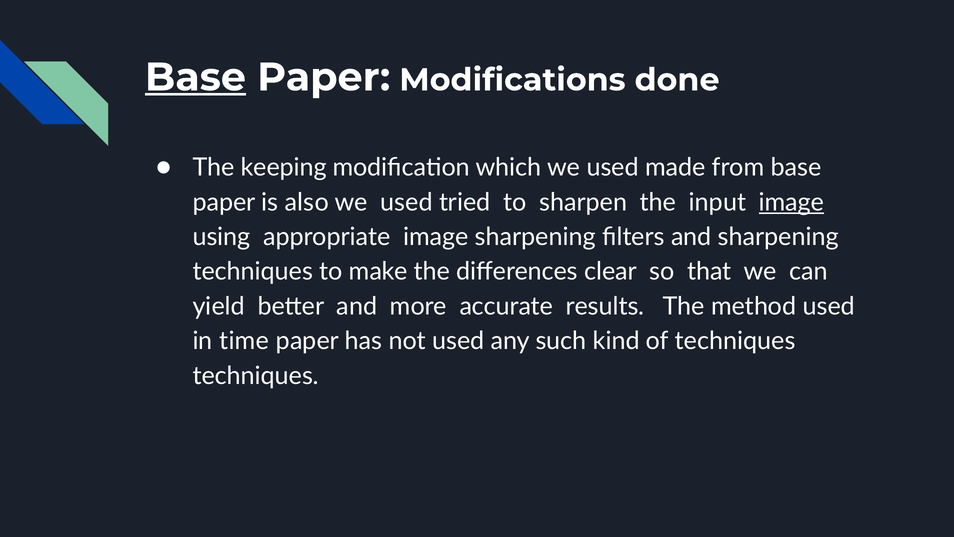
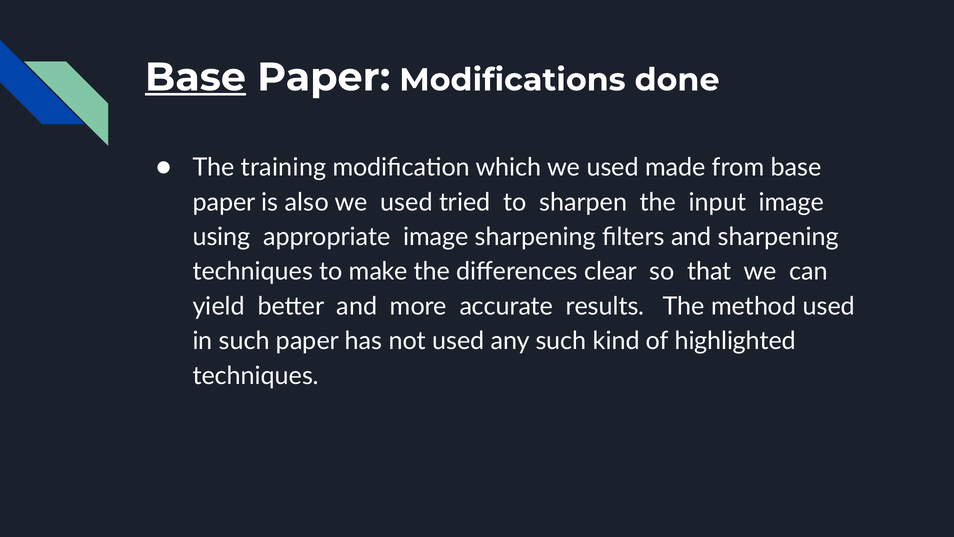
keeping: keeping -> training
image at (792, 202) underline: present -> none
in time: time -> such
of techniques: techniques -> highlighted
